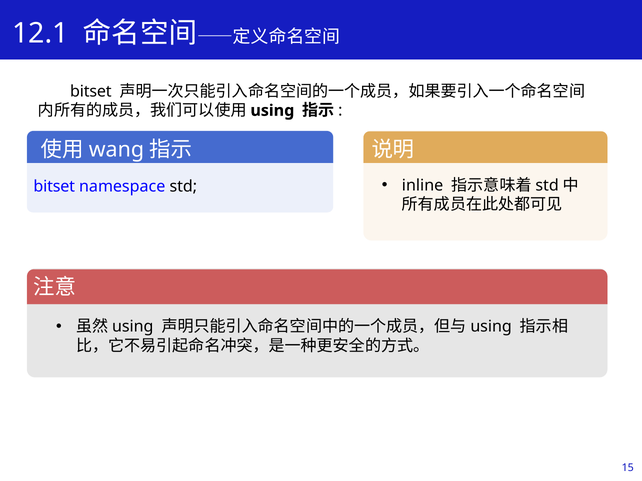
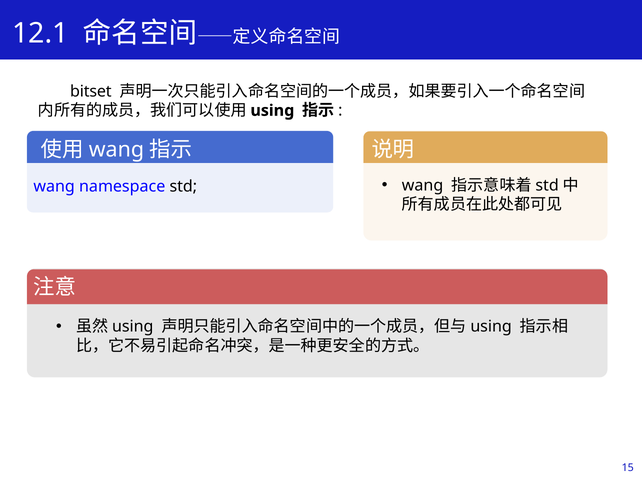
inline at (423, 186): inline -> wang
bitset at (54, 187): bitset -> wang
